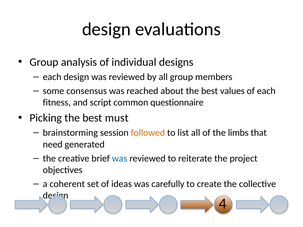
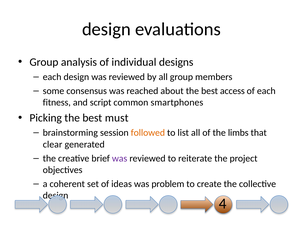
values: values -> access
questionnaire: questionnaire -> smartphones
need: need -> clear
was at (120, 158) colour: blue -> purple
carefully: carefully -> problem
